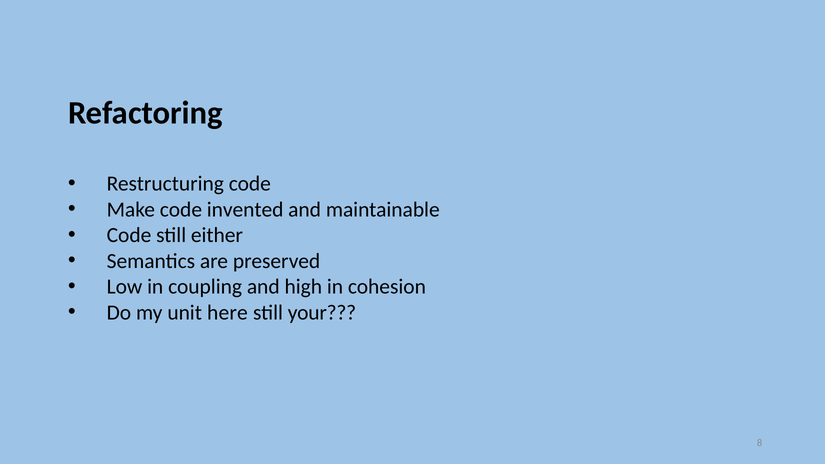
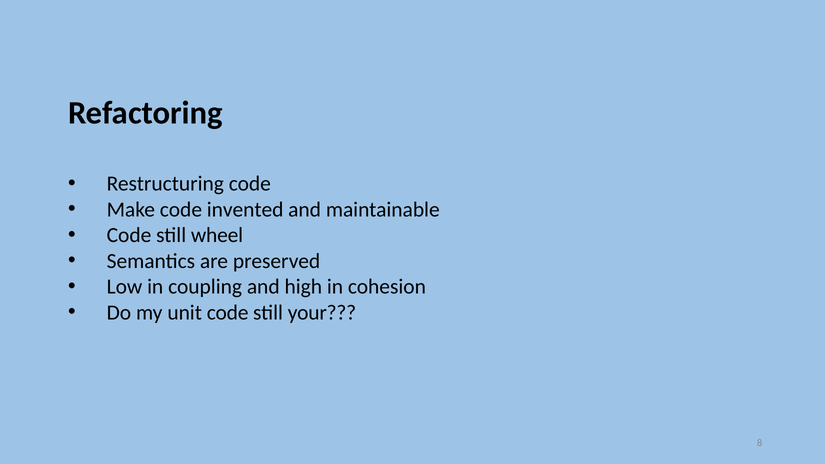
either: either -> wheel
unit here: here -> code
